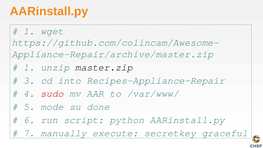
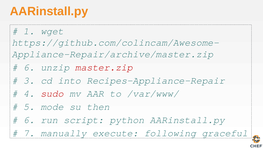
1 at (29, 67): 1 -> 6
master.zip colour: black -> red
done: done -> then
secretkey: secretkey -> following
